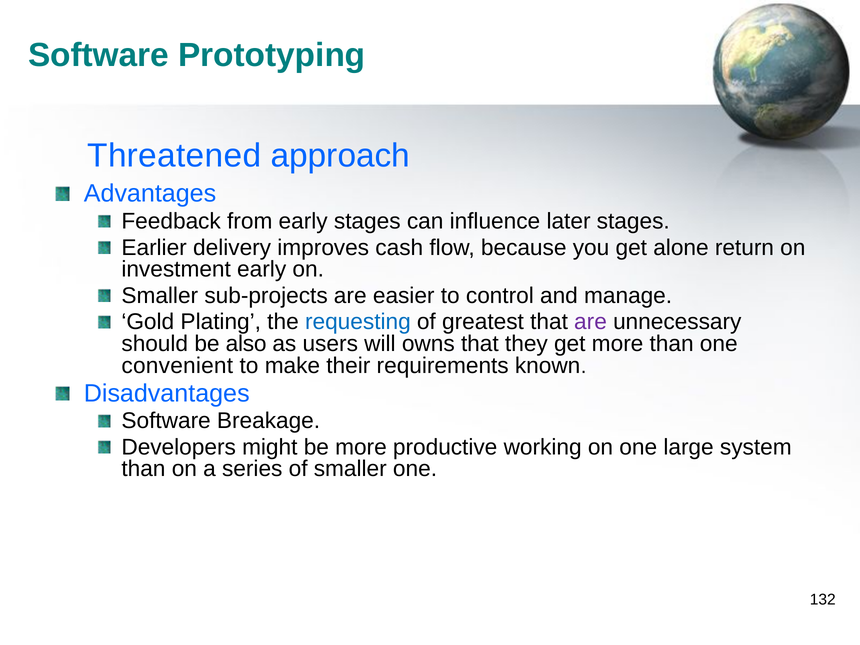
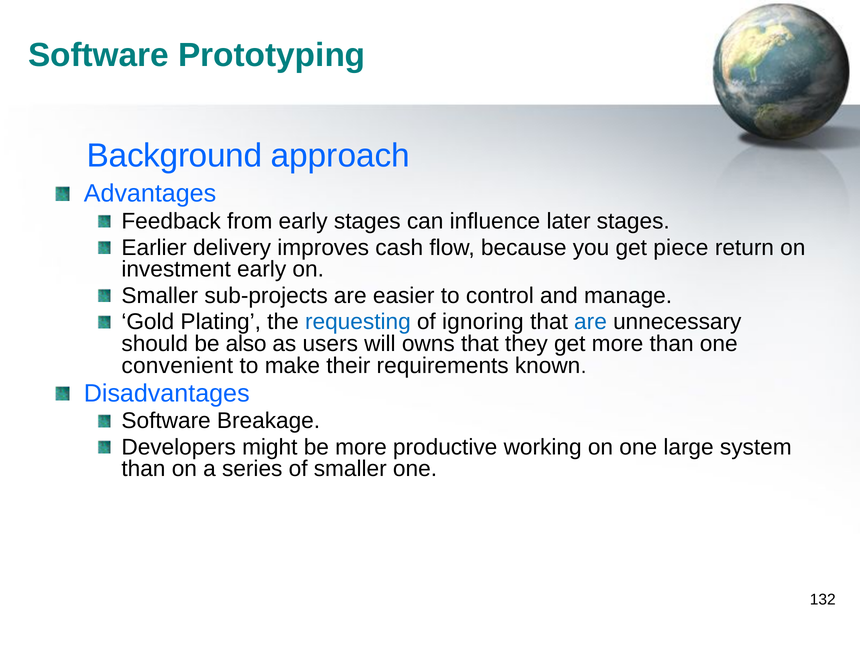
Threatened: Threatened -> Background
alone: alone -> piece
greatest: greatest -> ignoring
are at (590, 322) colour: purple -> blue
